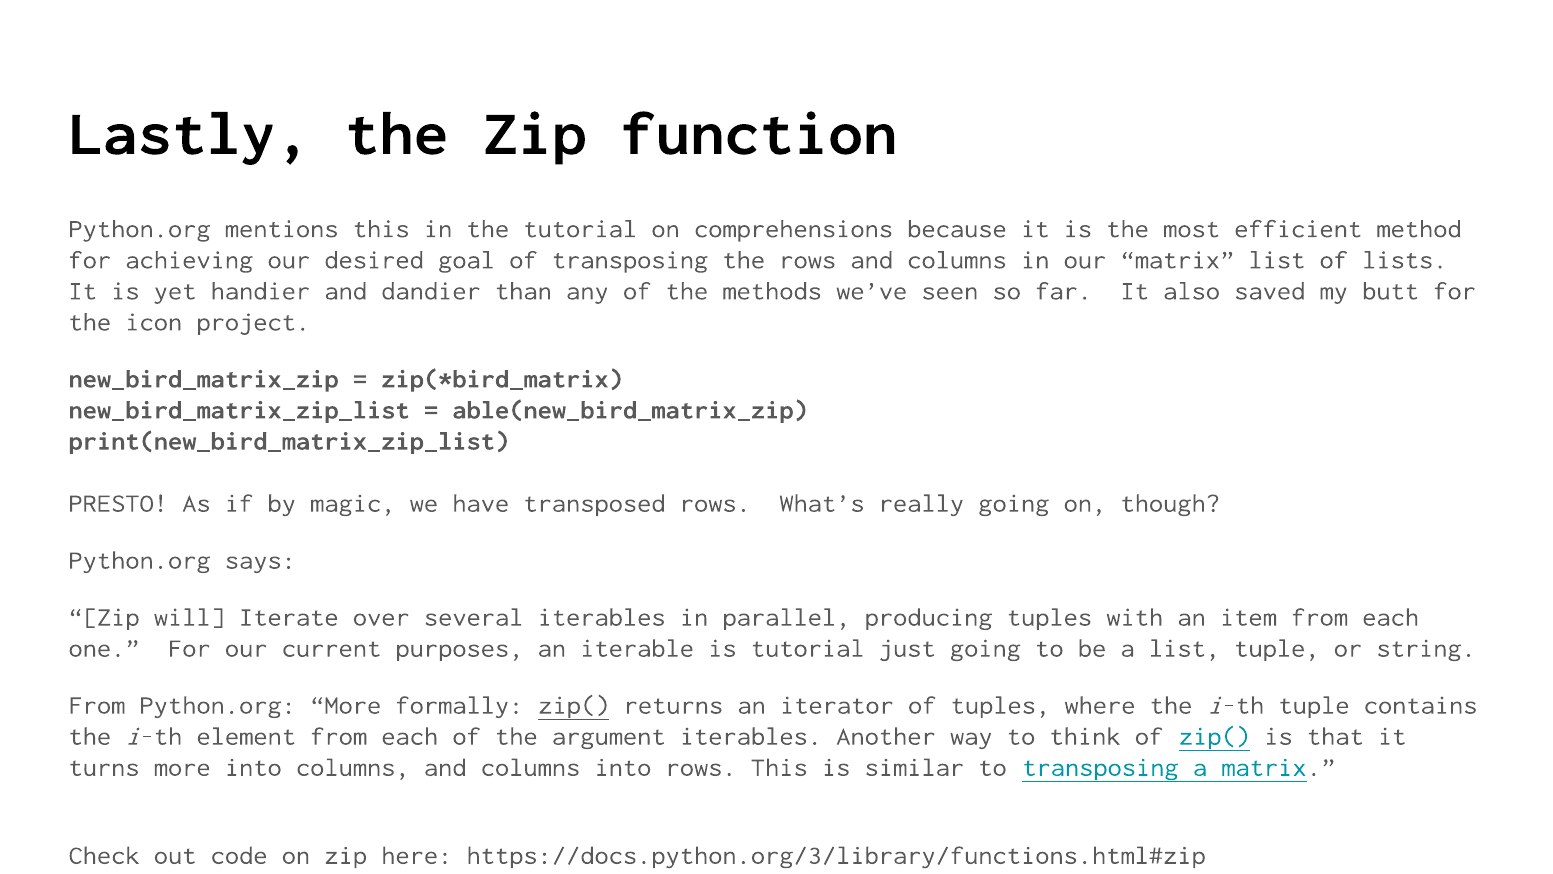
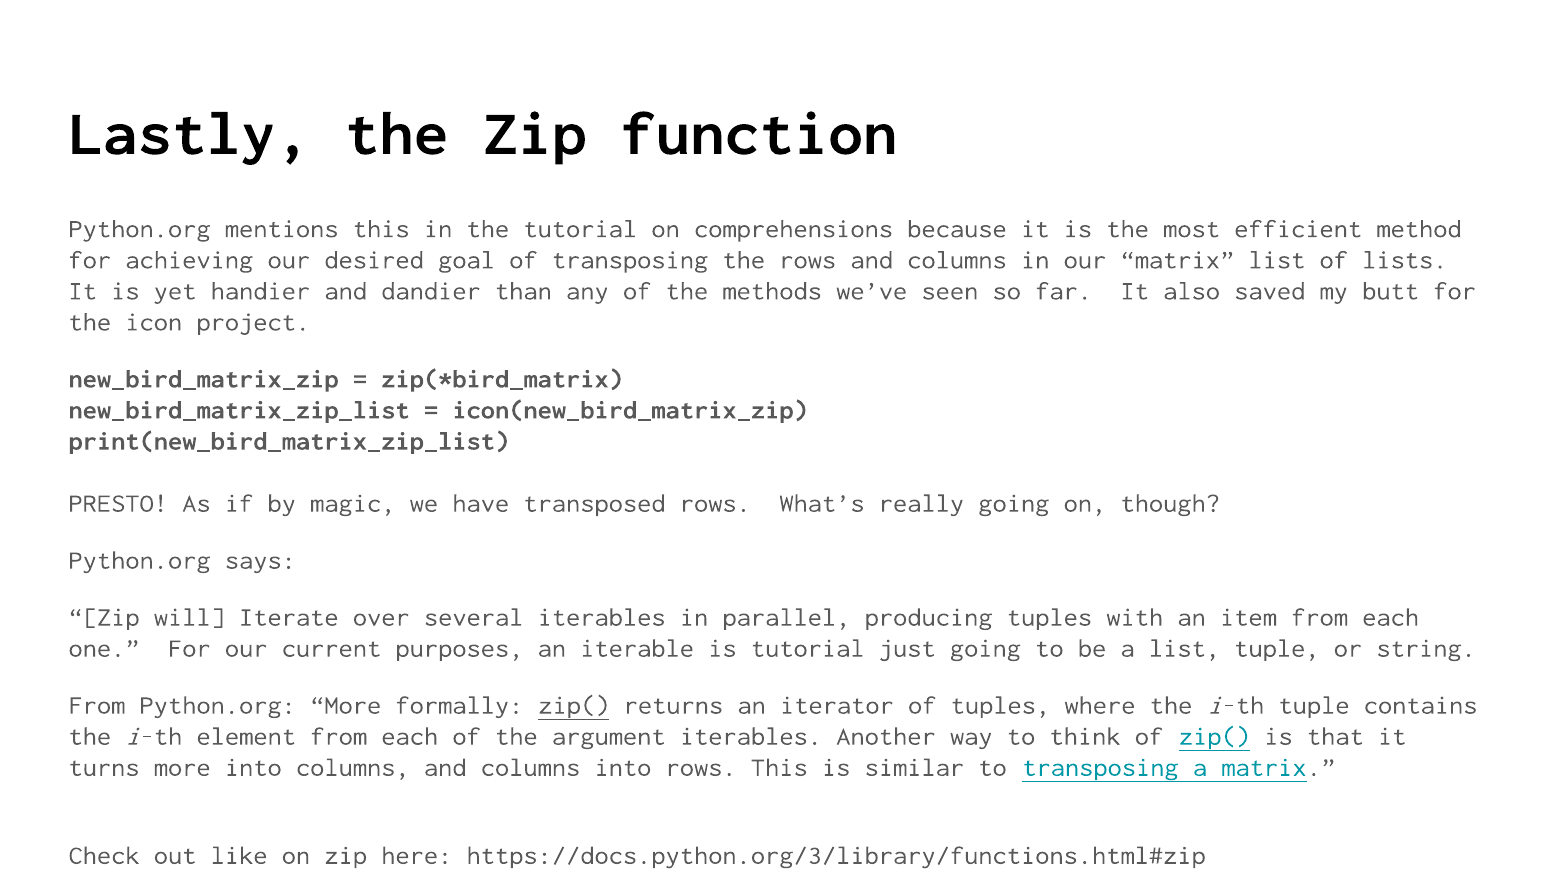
able(new_bird_matrix_zip: able(new_bird_matrix_zip -> icon(new_bird_matrix_zip
code: code -> like
